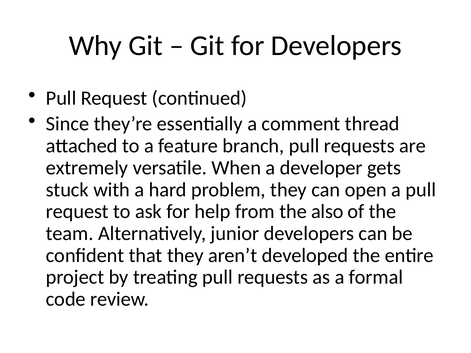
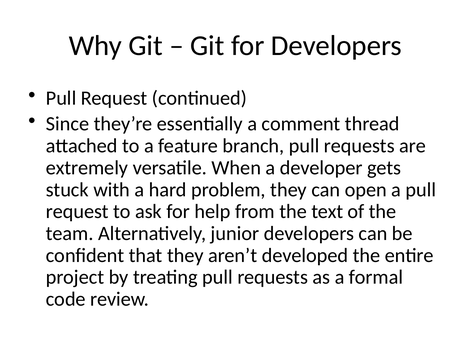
also: also -> text
